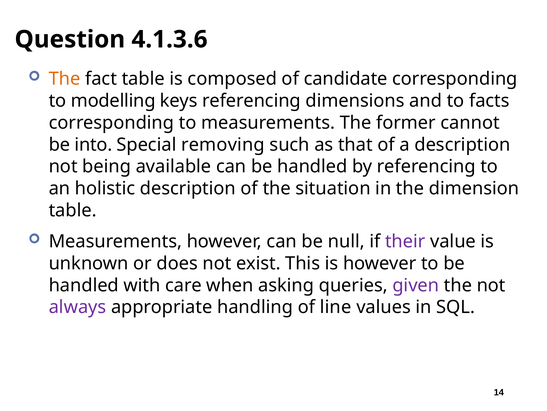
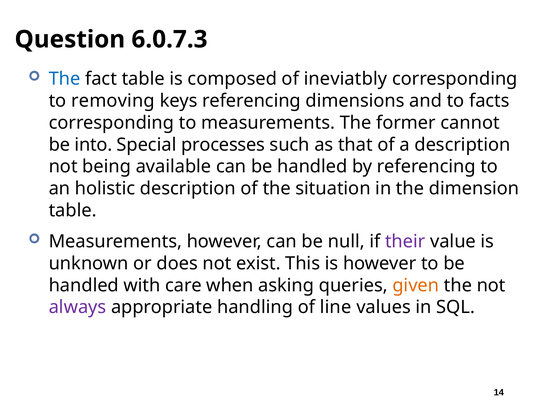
4.1.3.6: 4.1.3.6 -> 6.0.7.3
The at (65, 79) colour: orange -> blue
candidate: candidate -> ineviatbly
modelling: modelling -> removing
removing: removing -> processes
given colour: purple -> orange
